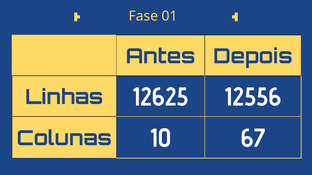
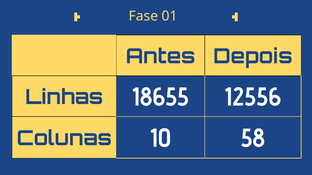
12625: 12625 -> 18655
67: 67 -> 58
